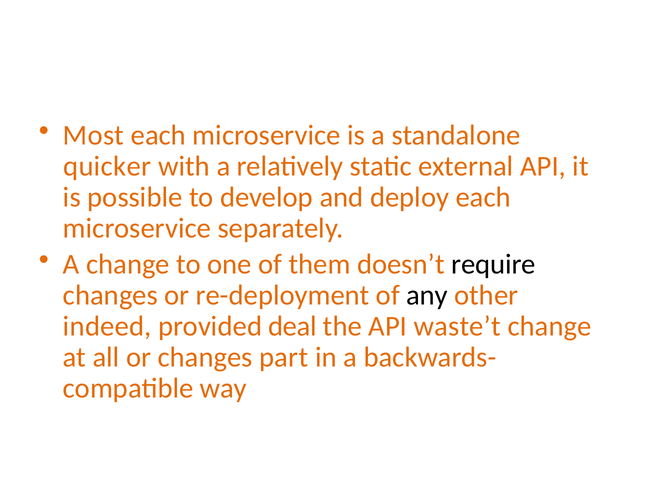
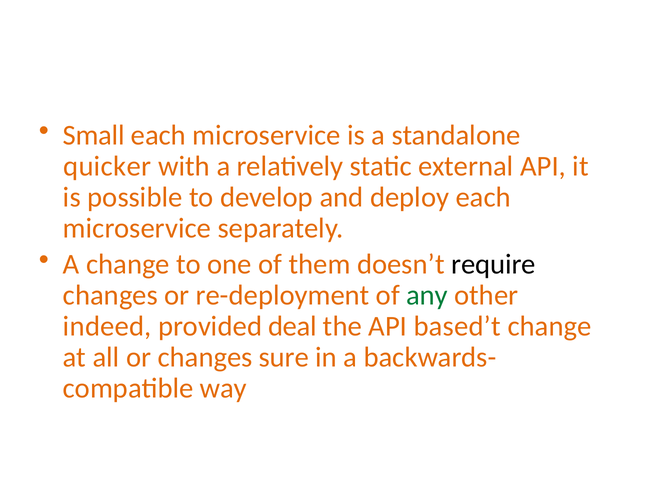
Most: Most -> Small
any colour: black -> green
waste’t: waste’t -> based’t
part: part -> sure
